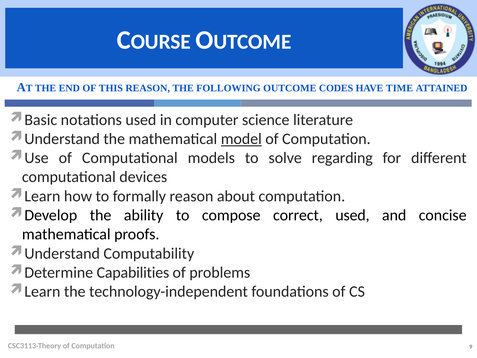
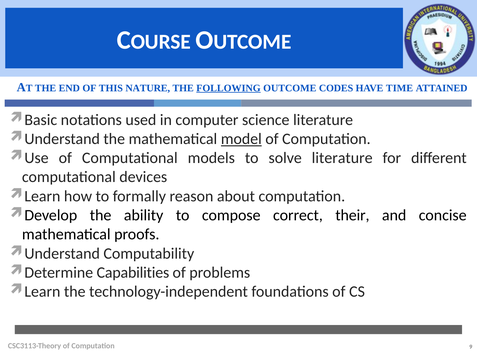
THIS REASON: REASON -> NATURE
FOLLOWING underline: none -> present
solve regarding: regarding -> literature
correct used: used -> their
